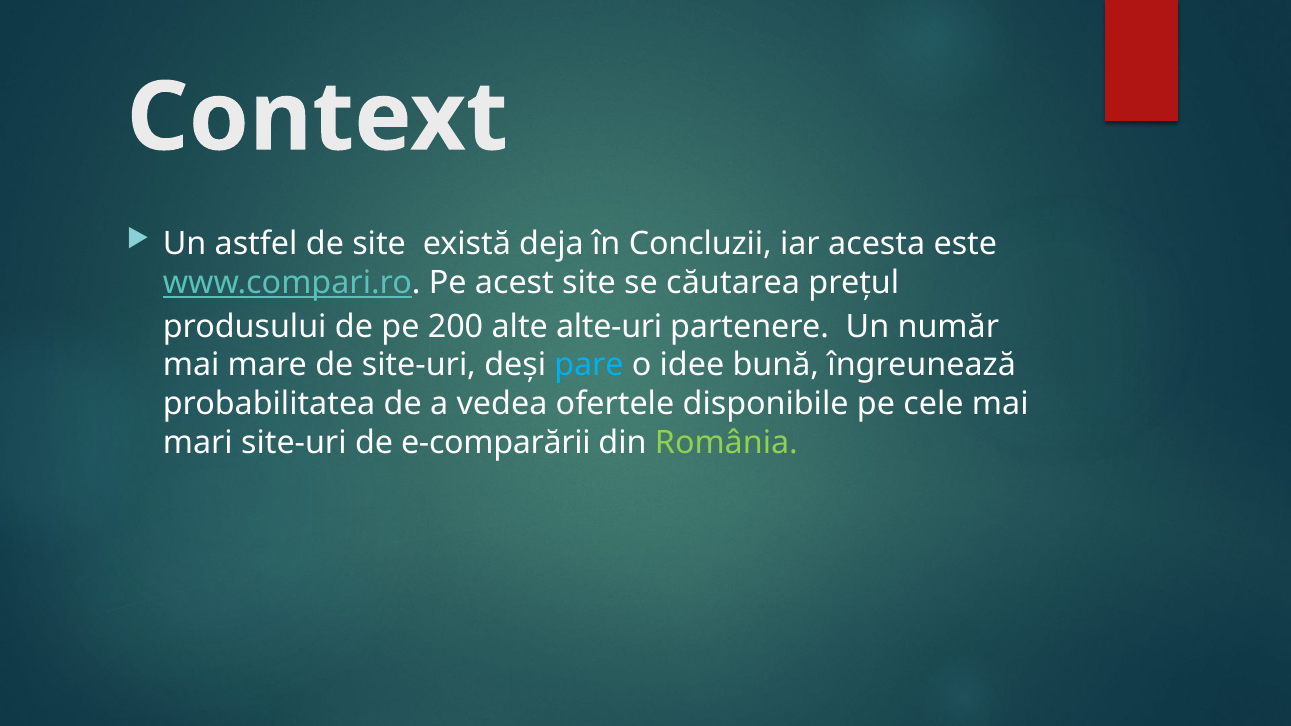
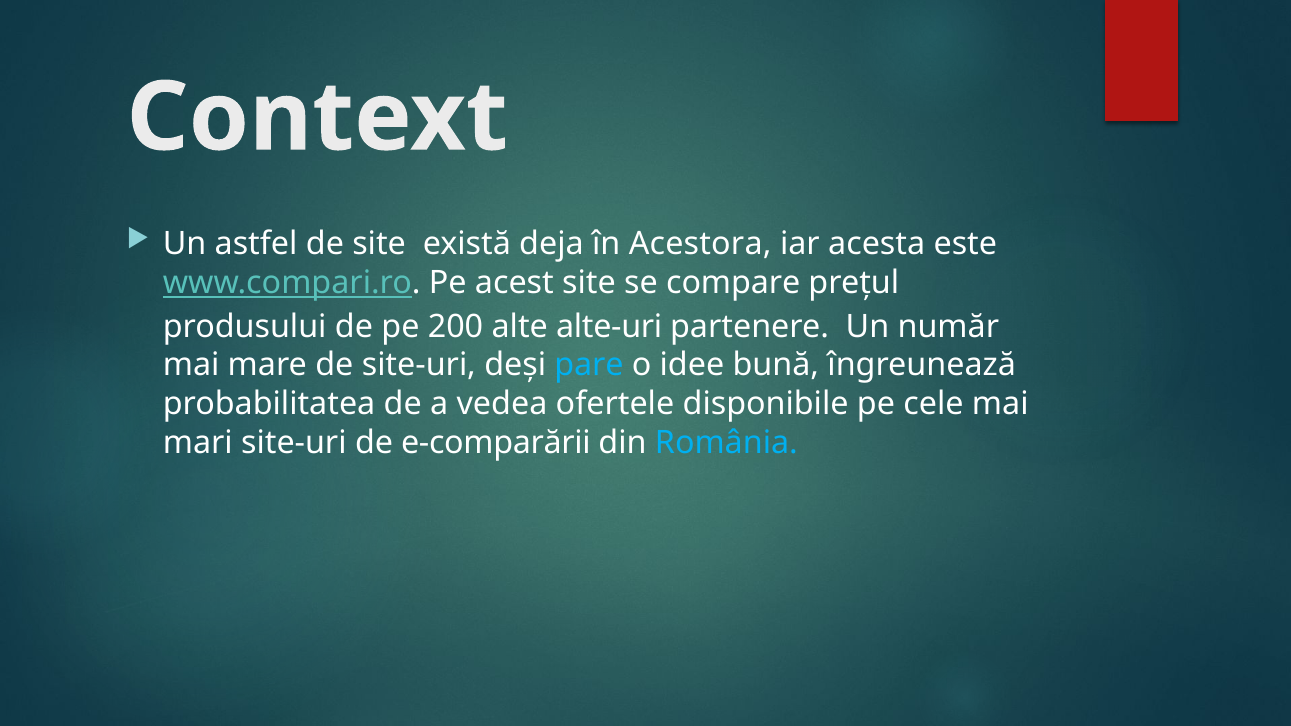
Concluzii: Concluzii -> Acestora
căutarea: căutarea -> compare
România colour: light green -> light blue
